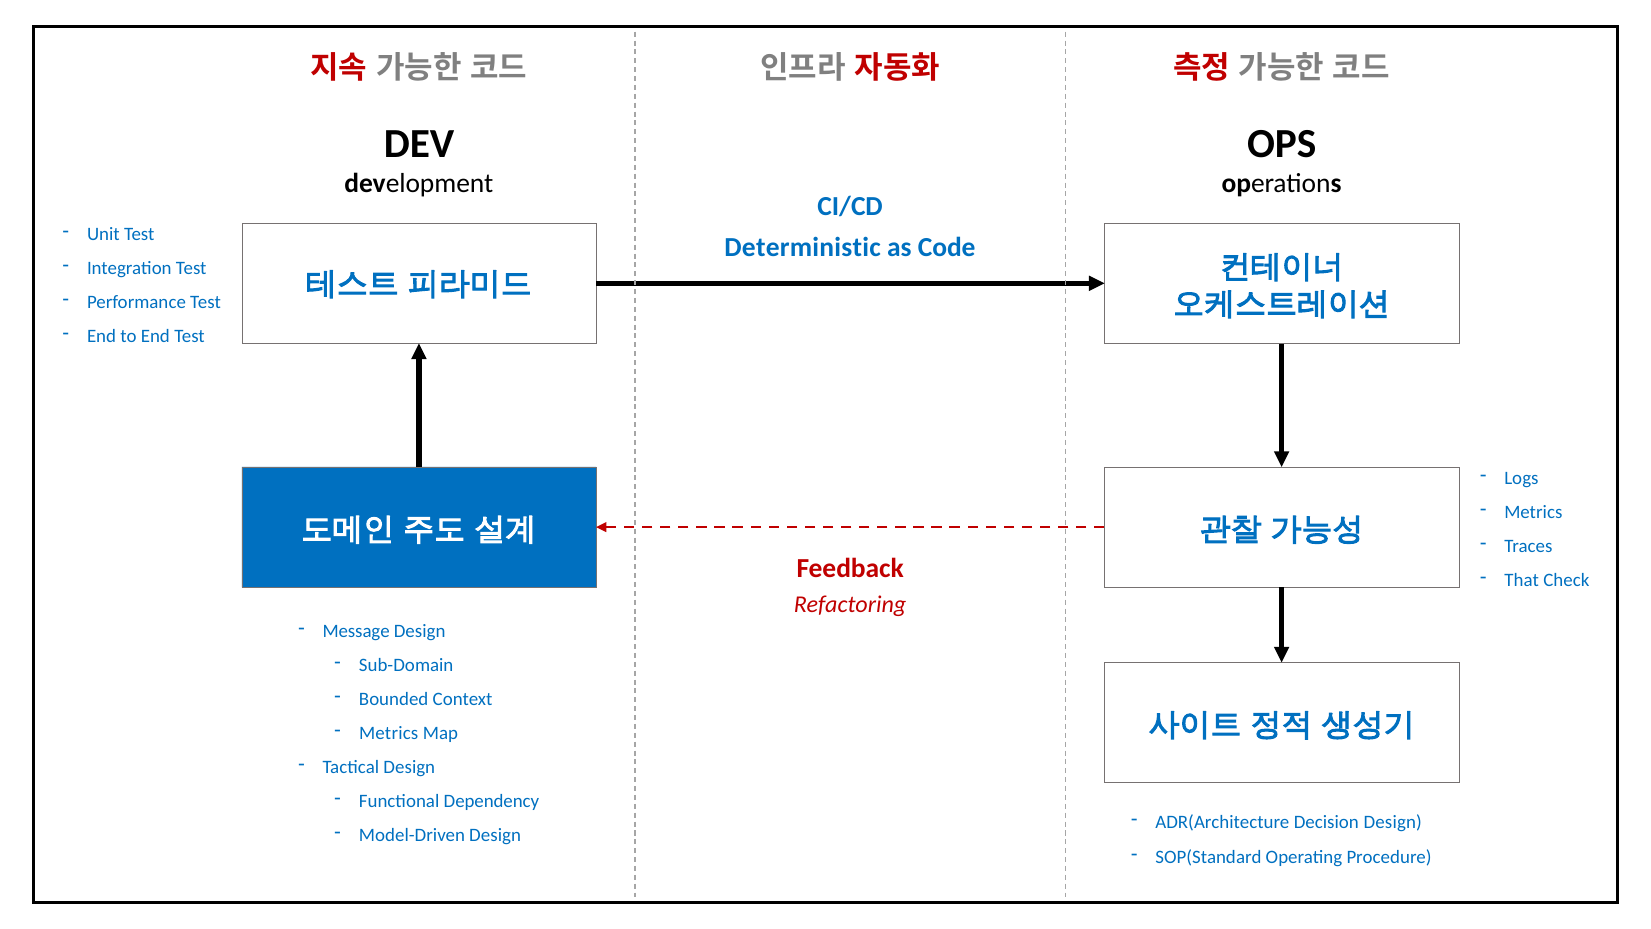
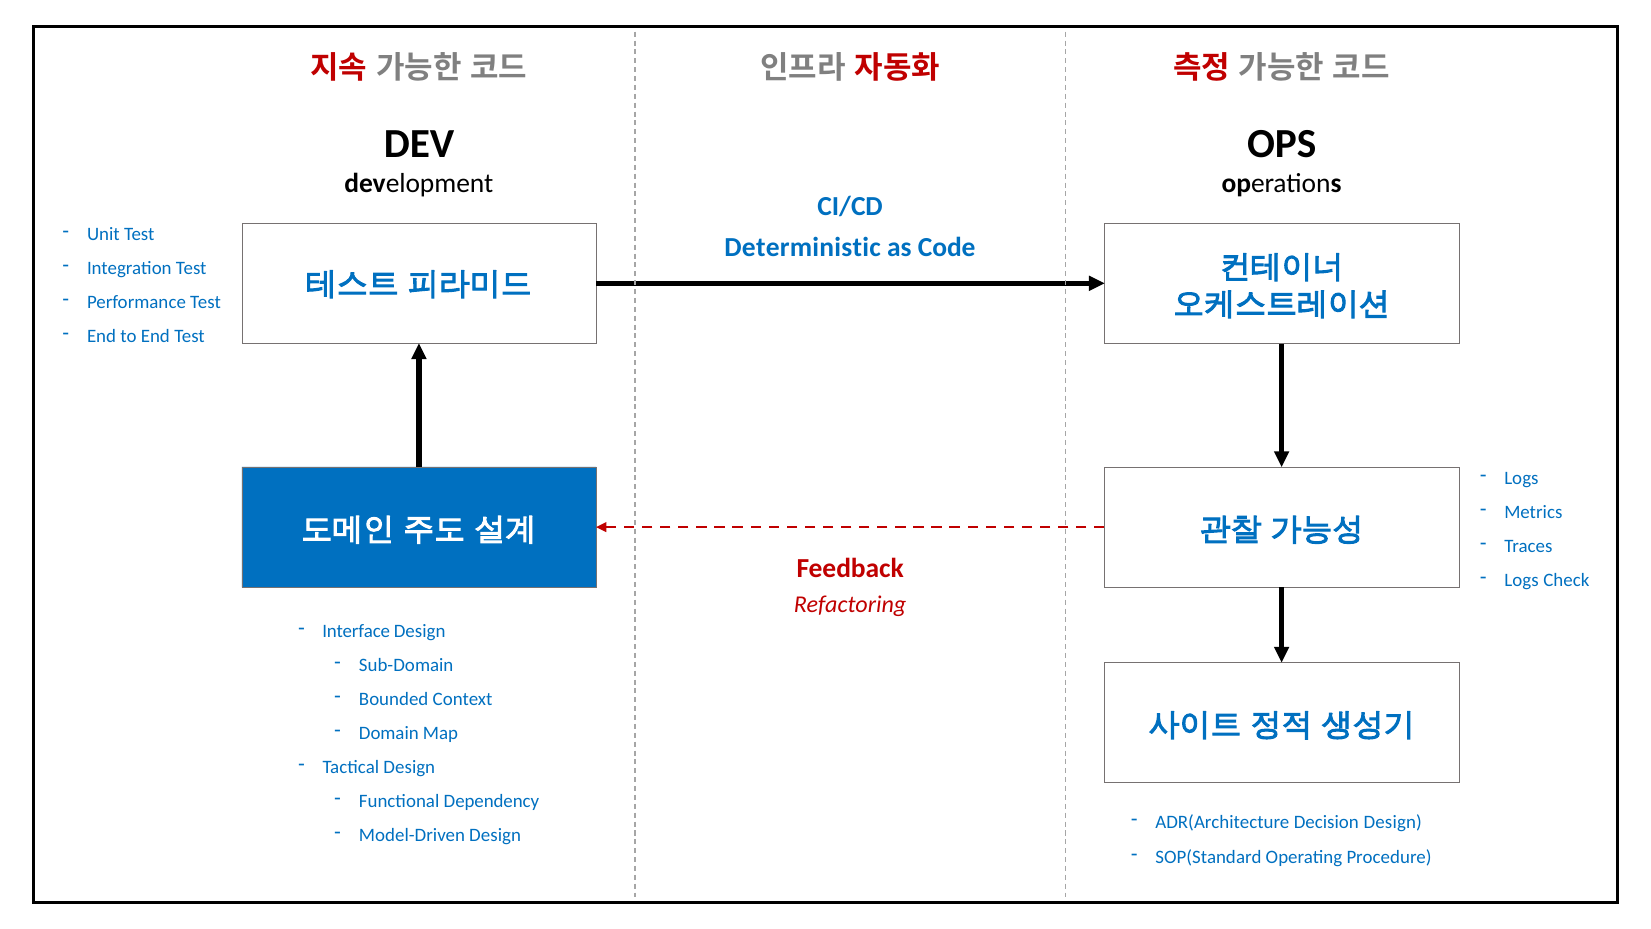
That at (1522, 580): That -> Logs
Message: Message -> Interface
Metrics at (389, 733): Metrics -> Domain
